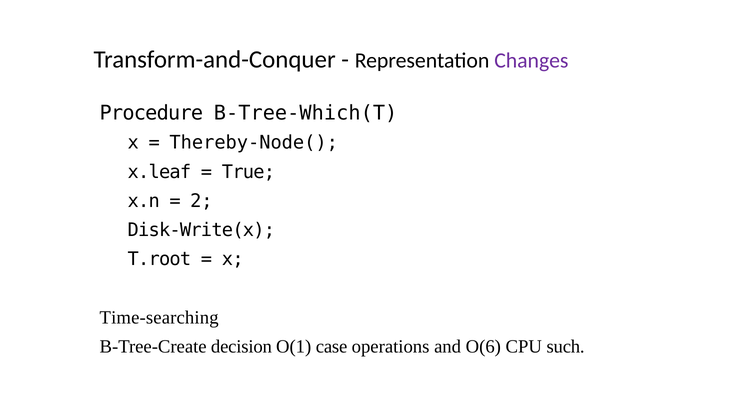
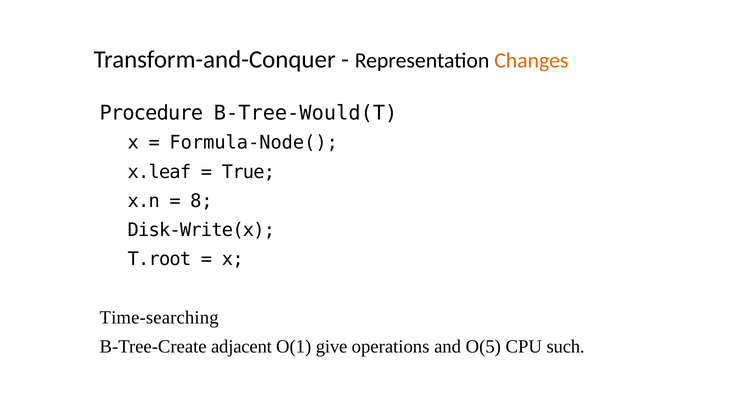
Changes colour: purple -> orange
B-Tree-Which(T: B-Tree-Which(T -> B-Tree-Would(T
Thereby-Node(: Thereby-Node( -> Formula-Node(
2: 2 -> 8
decision: decision -> adjacent
case: case -> give
O(6: O(6 -> O(5
